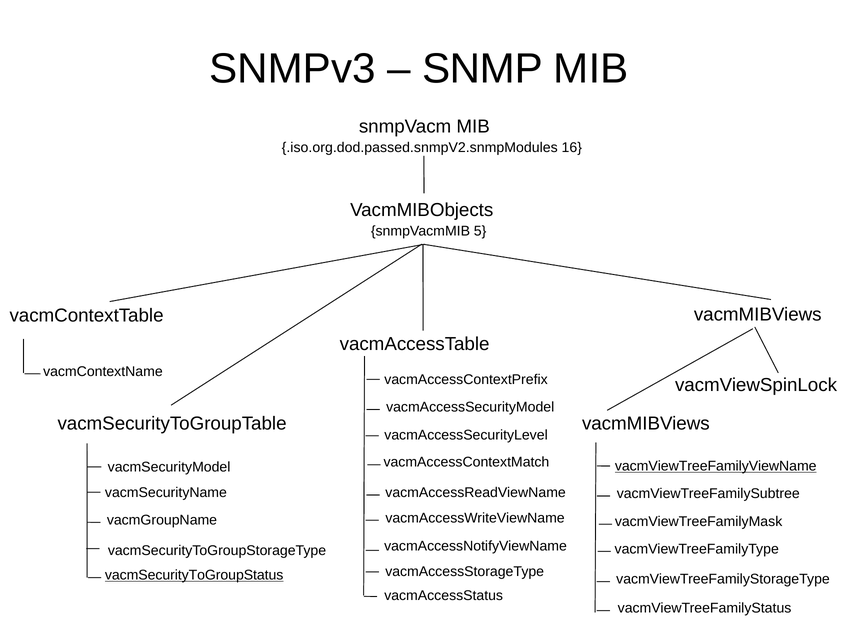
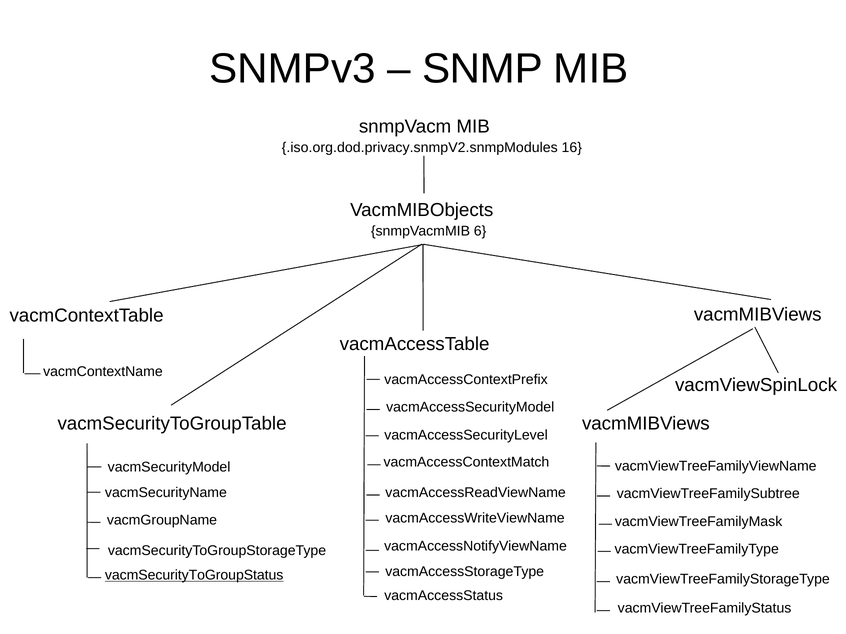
.iso.org.dod.passed.snmpV2.snmpModules: .iso.org.dod.passed.snmpV2.snmpModules -> .iso.org.dod.privacy.snmpV2.snmpModules
5: 5 -> 6
vacmViewTreeFamilyViewName underline: present -> none
